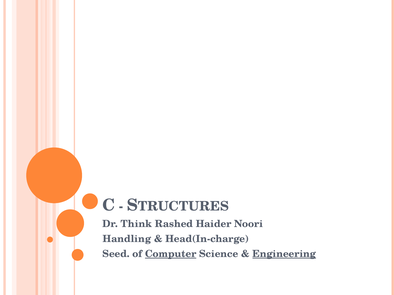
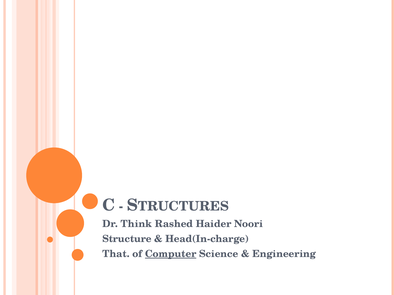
Handling: Handling -> Structure
Seed: Seed -> That
Engineering underline: present -> none
